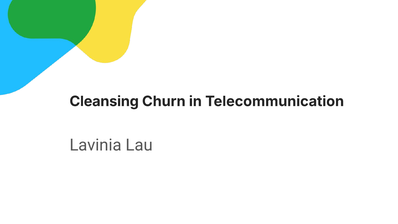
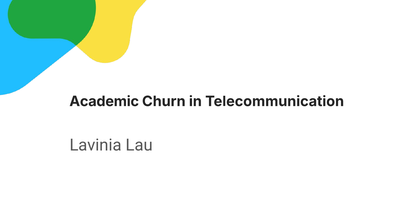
Cleansing: Cleansing -> Academic
